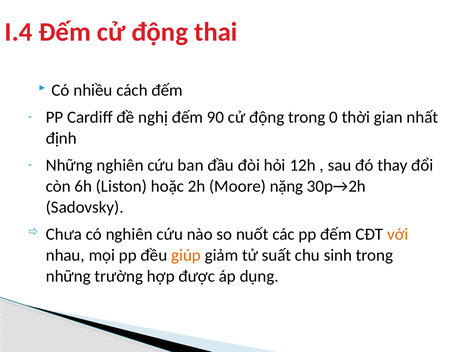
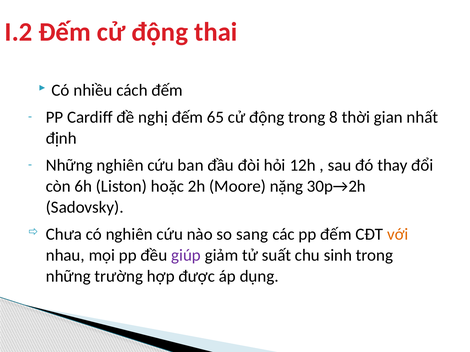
I.4: I.4 -> I.2
90: 90 -> 65
0: 0 -> 8
nuốt: nuốt -> sang
giúp colour: orange -> purple
